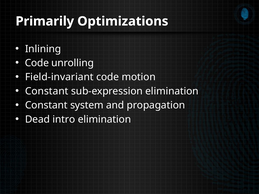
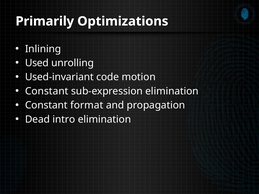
Code at (37, 63): Code -> Used
Field-invariant: Field-invariant -> Used-invariant
system: system -> format
